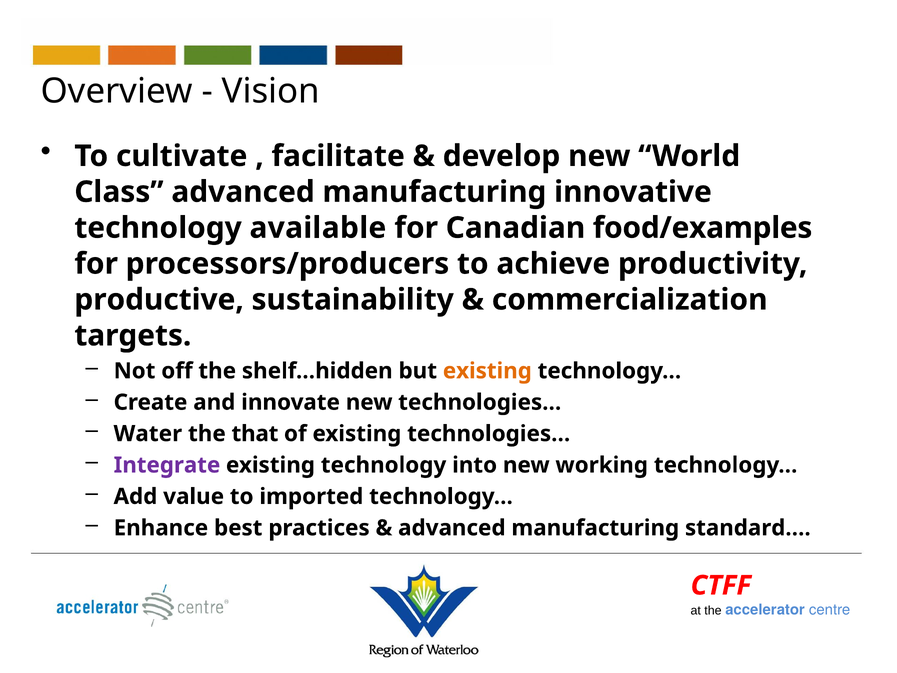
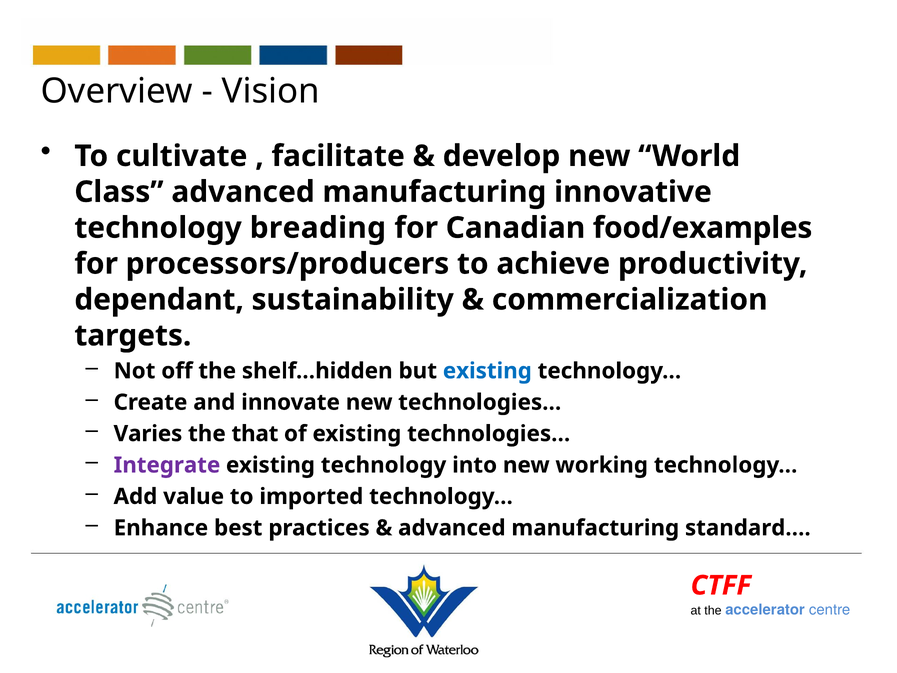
available: available -> breading
productive: productive -> dependant
existing at (487, 371) colour: orange -> blue
Water: Water -> Varies
